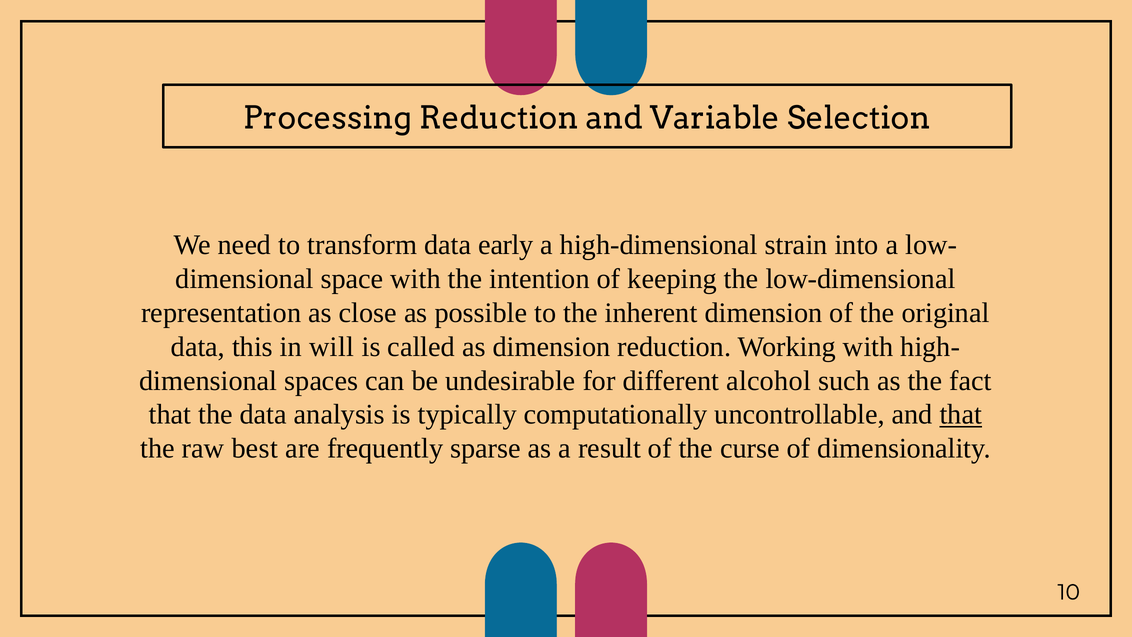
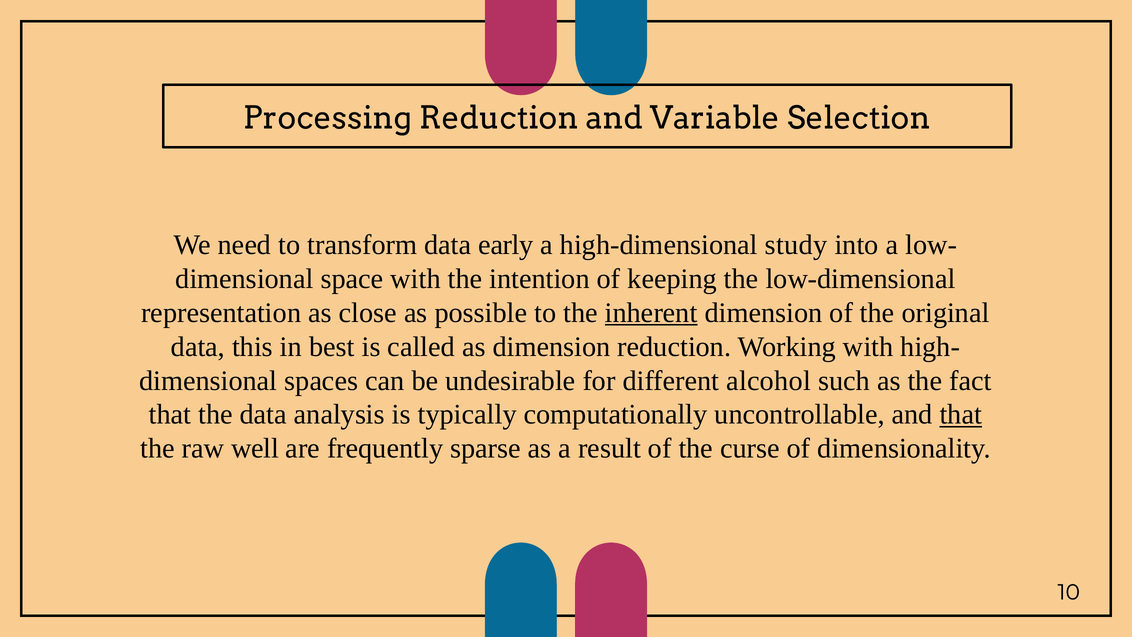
strain: strain -> study
inherent underline: none -> present
will: will -> best
best: best -> well
